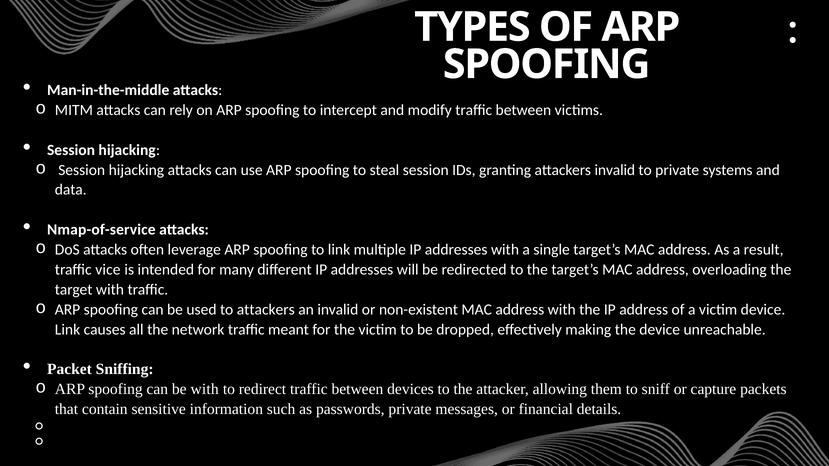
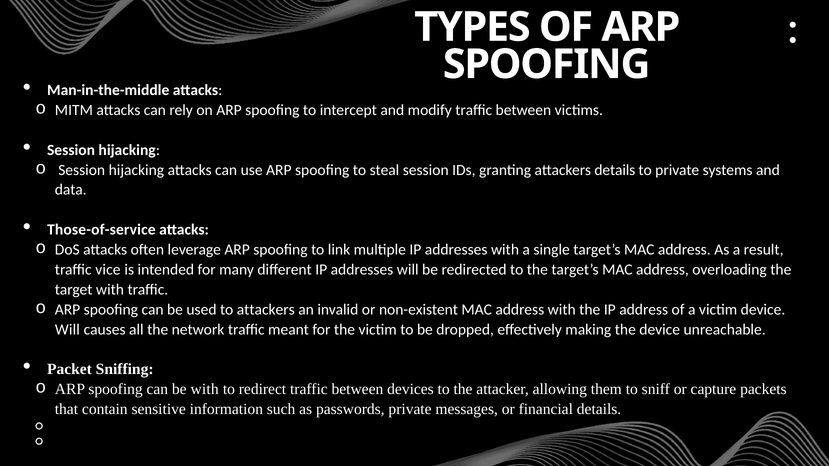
attackers invalid: invalid -> details
Nmap-of-service: Nmap-of-service -> Those-of-service
Link at (68, 330): Link -> Will
